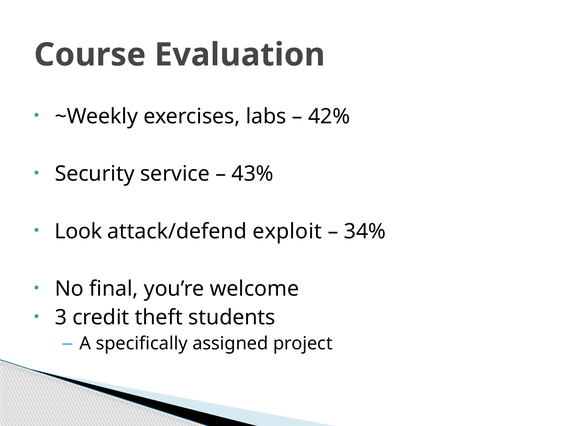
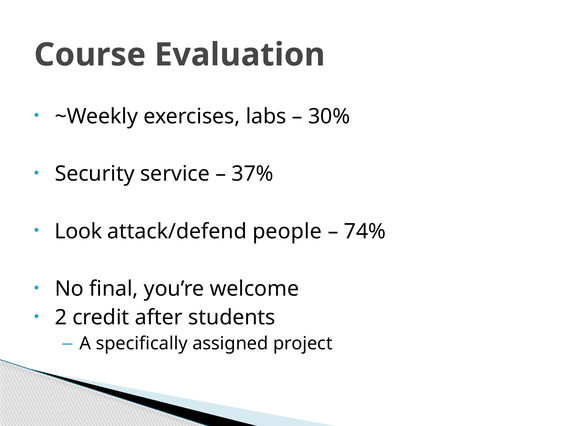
42%: 42% -> 30%
43%: 43% -> 37%
exploit: exploit -> people
34%: 34% -> 74%
3: 3 -> 2
theft: theft -> after
